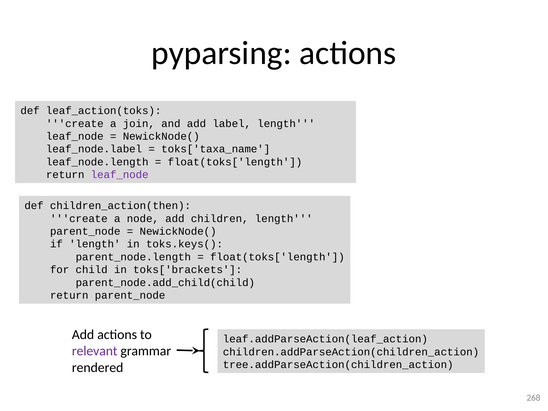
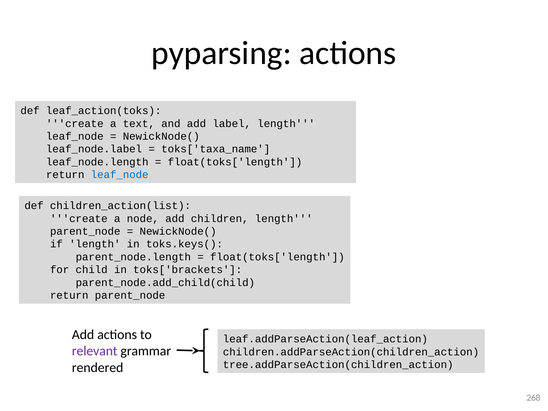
join: join -> text
leaf_node at (120, 175) colour: purple -> blue
children_action(then: children_action(then -> children_action(list
